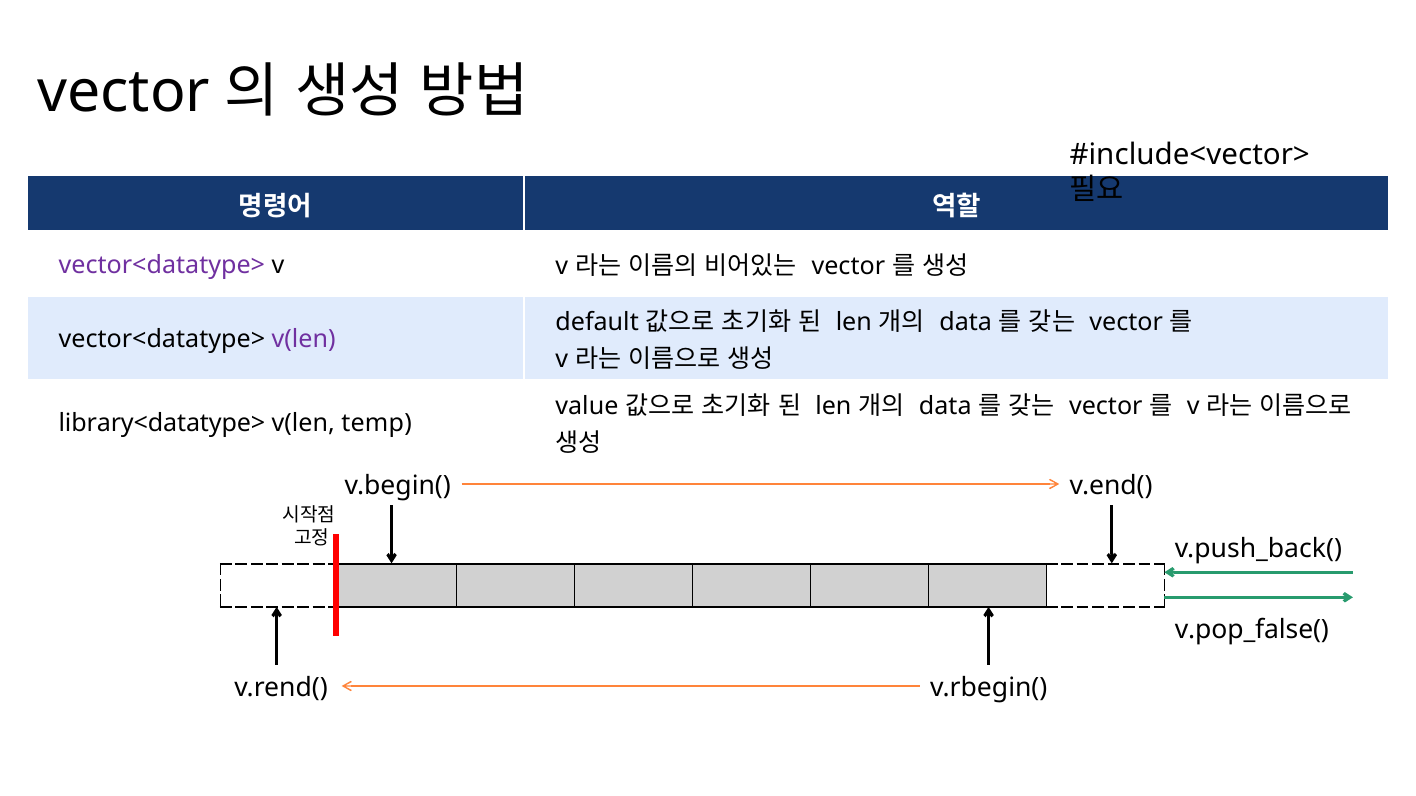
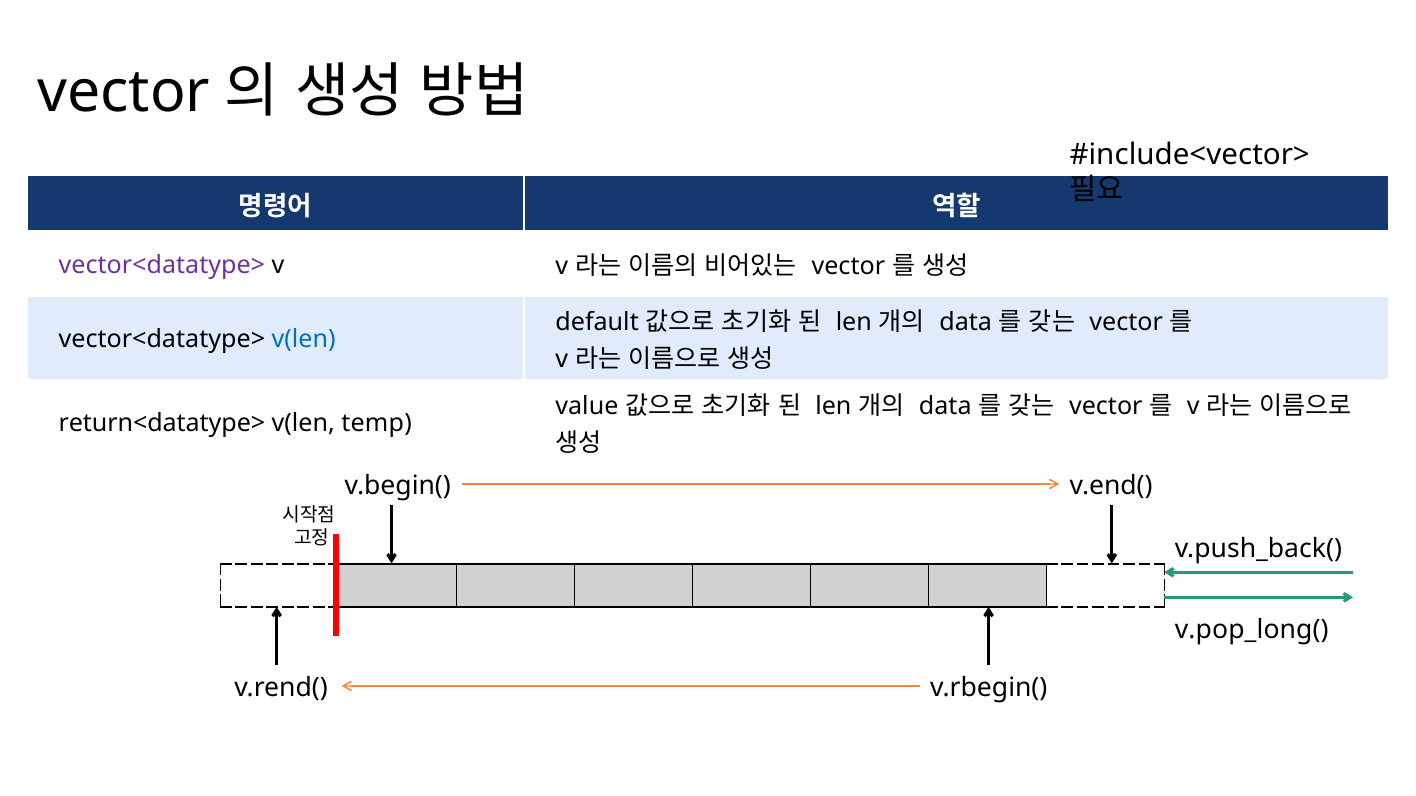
v(len at (304, 340) colour: purple -> blue
library<datatype>: library<datatype> -> return<datatype>
v.pop_false(: v.pop_false( -> v.pop_long(
